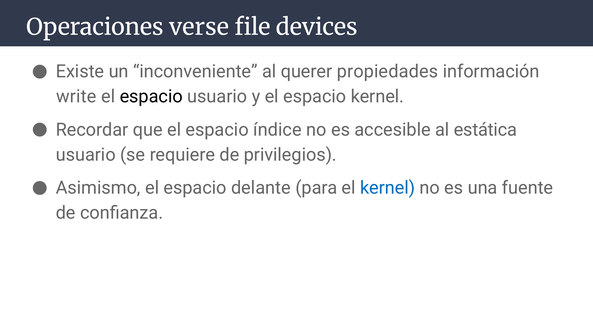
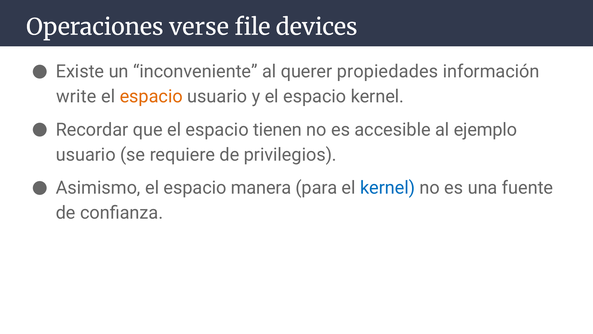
espacio at (151, 96) colour: black -> orange
índice: índice -> tienen
estática: estática -> ejemplo
delante: delante -> manera
